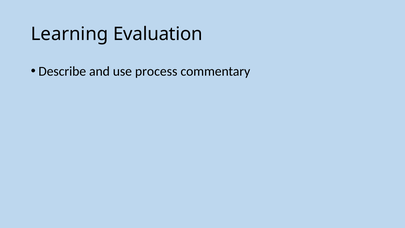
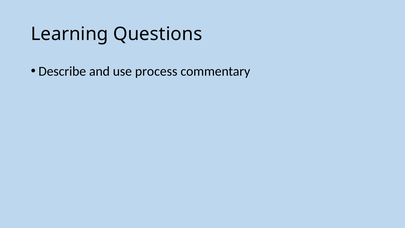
Evaluation: Evaluation -> Questions
